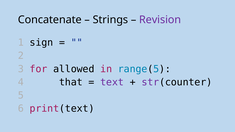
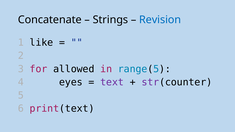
Revision colour: purple -> blue
sign: sign -> like
that: that -> eyes
